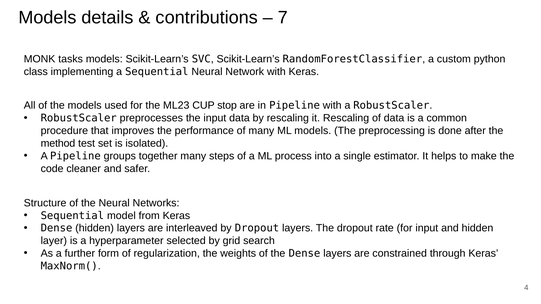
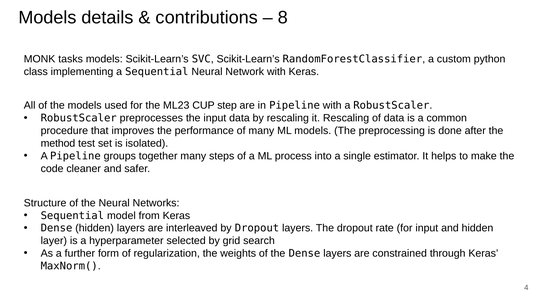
7: 7 -> 8
stop: stop -> step
